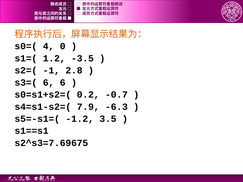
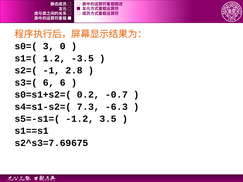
4: 4 -> 3
7.9: 7.9 -> 7.3
